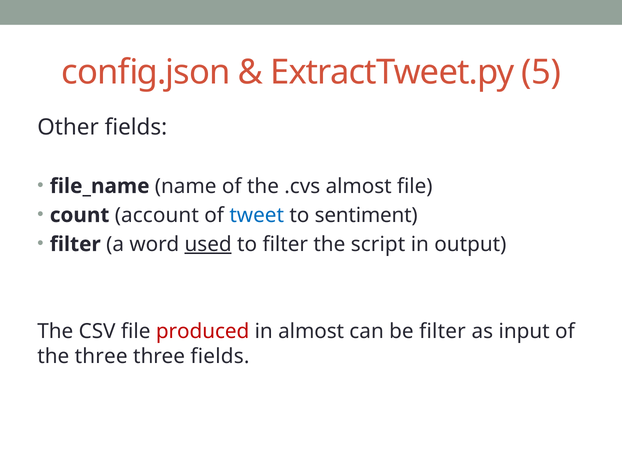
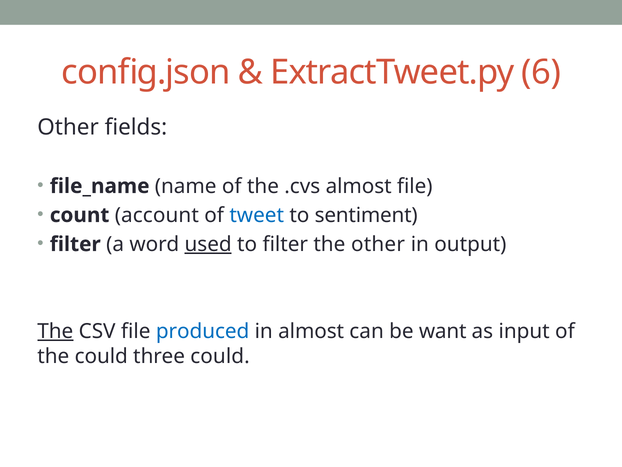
5: 5 -> 6
the script: script -> other
The at (55, 331) underline: none -> present
produced colour: red -> blue
be filter: filter -> want
the three: three -> could
three fields: fields -> could
